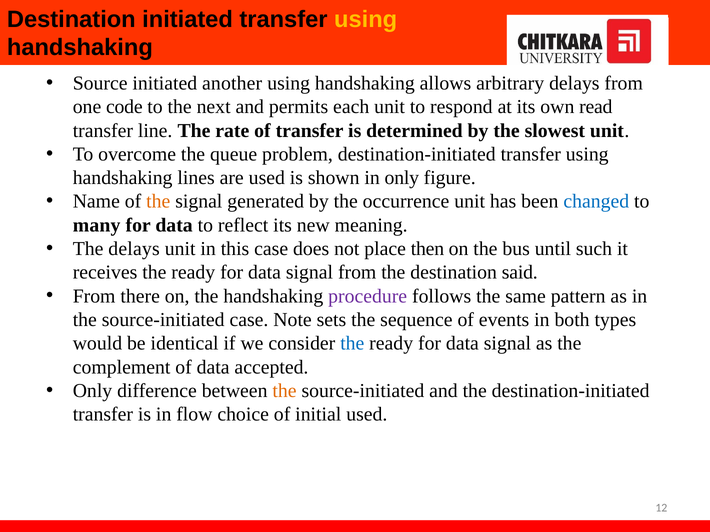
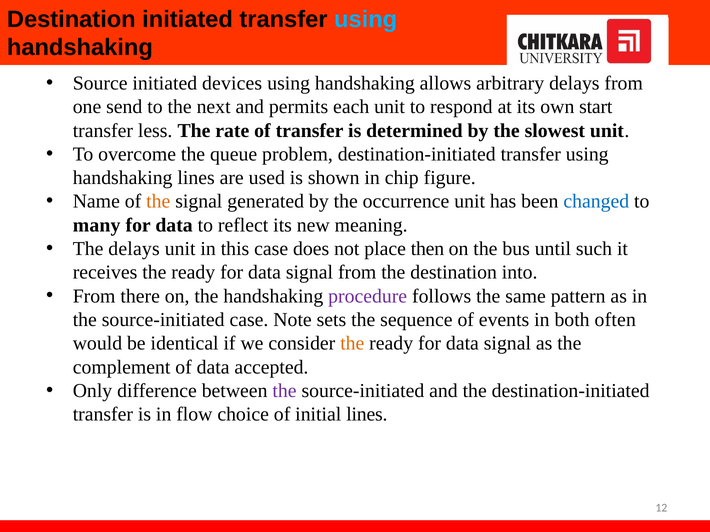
using at (366, 19) colour: yellow -> light blue
another: another -> devices
code: code -> send
read: read -> start
line: line -> less
in only: only -> chip
said: said -> into
types: types -> often
the at (352, 344) colour: blue -> orange
the at (285, 391) colour: orange -> purple
initial used: used -> lines
